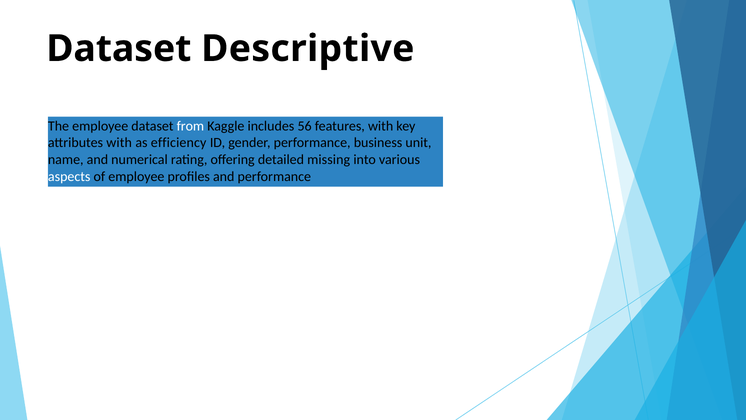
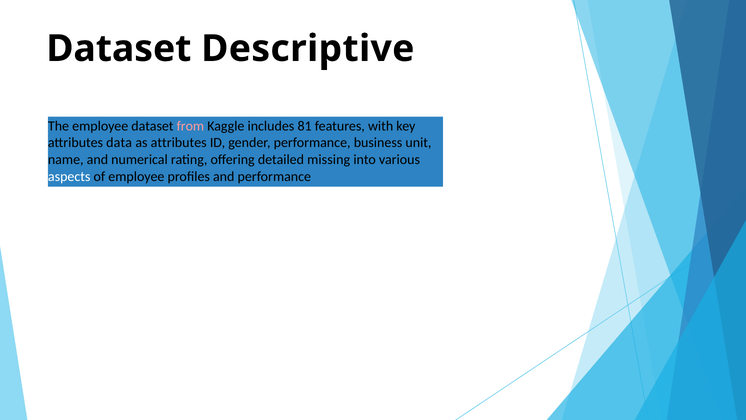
from colour: white -> pink
56: 56 -> 81
attributes with: with -> data
as efficiency: efficiency -> attributes
